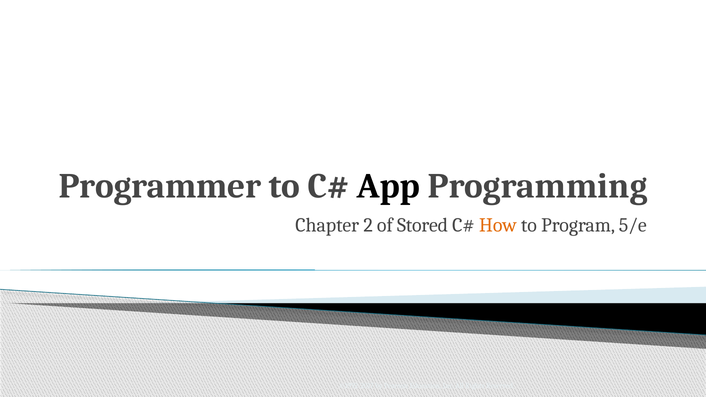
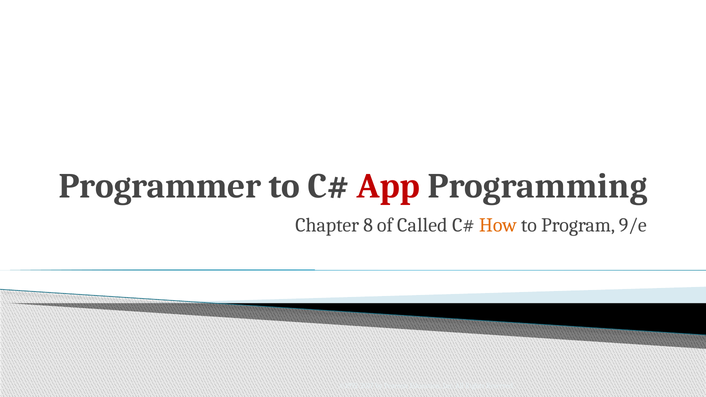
App colour: black -> red
2: 2 -> 8
Stored: Stored -> Called
5/e: 5/e -> 9/e
